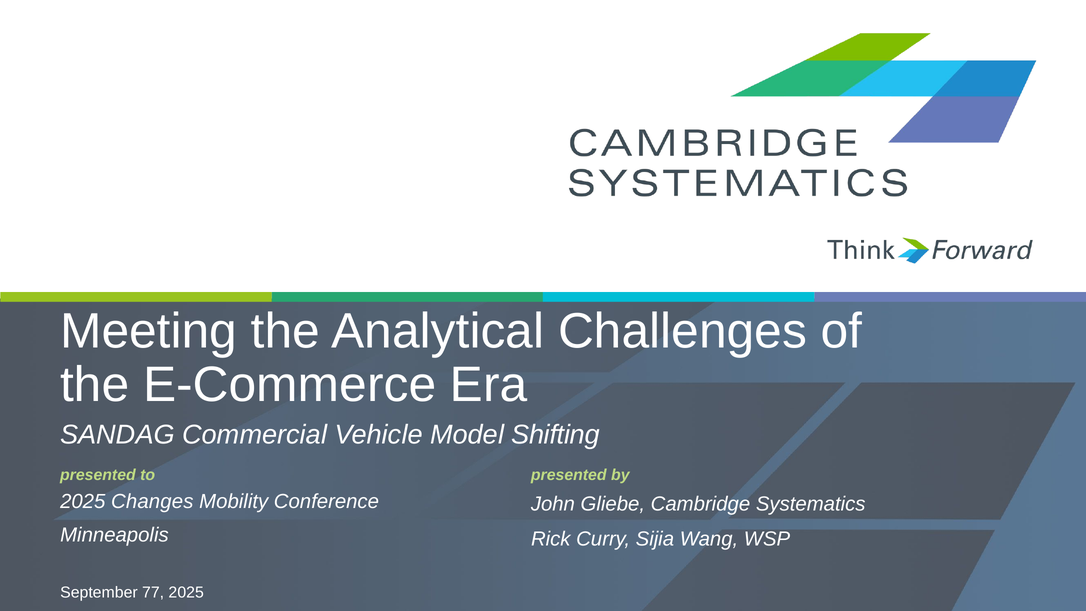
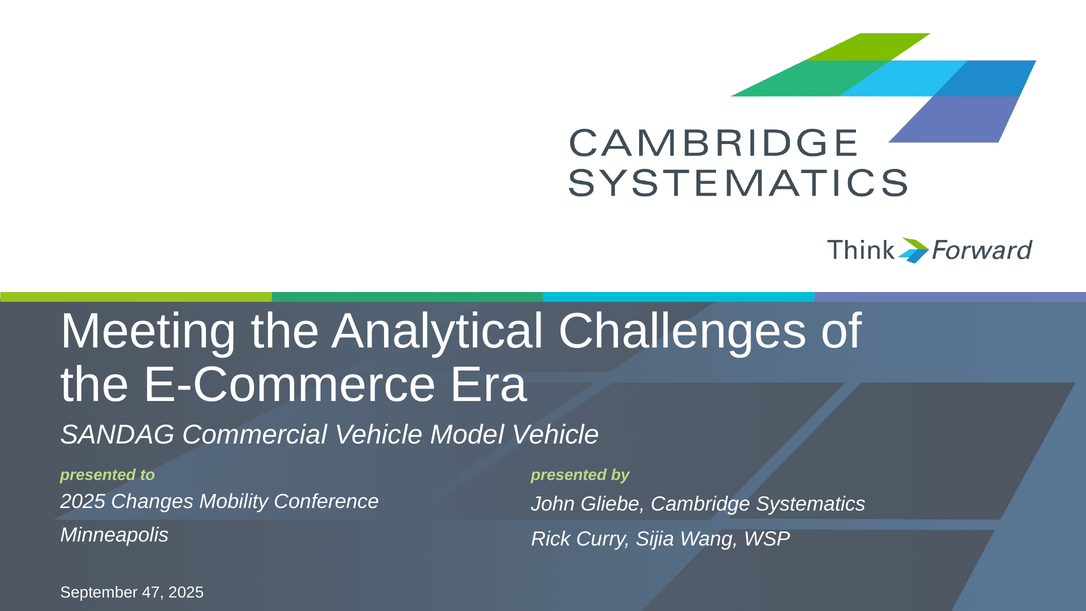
Model Shifting: Shifting -> Vehicle
77: 77 -> 47
